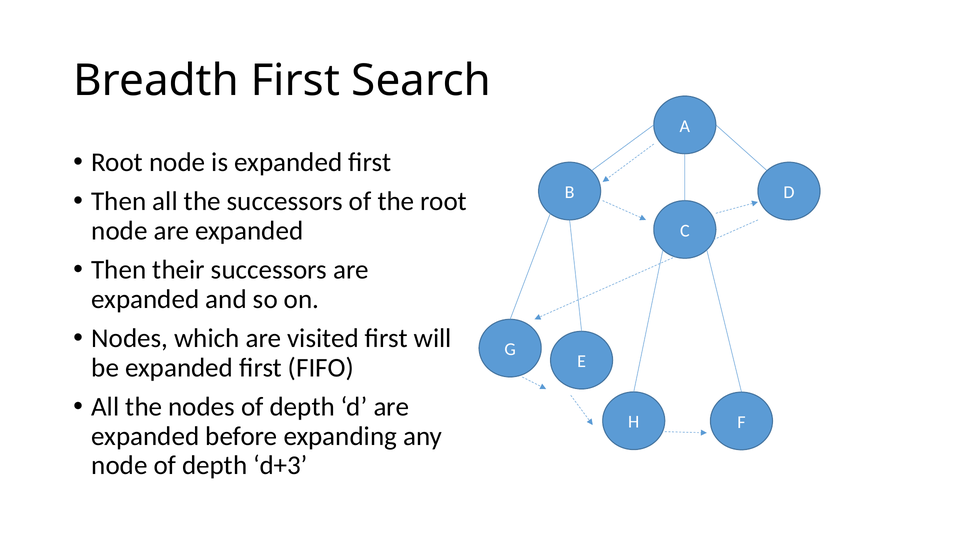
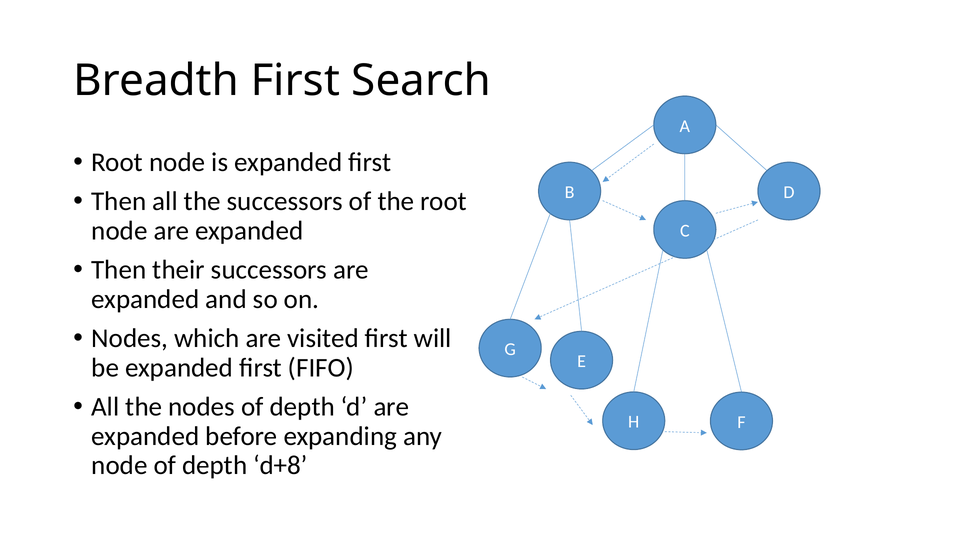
d+3: d+3 -> d+8
